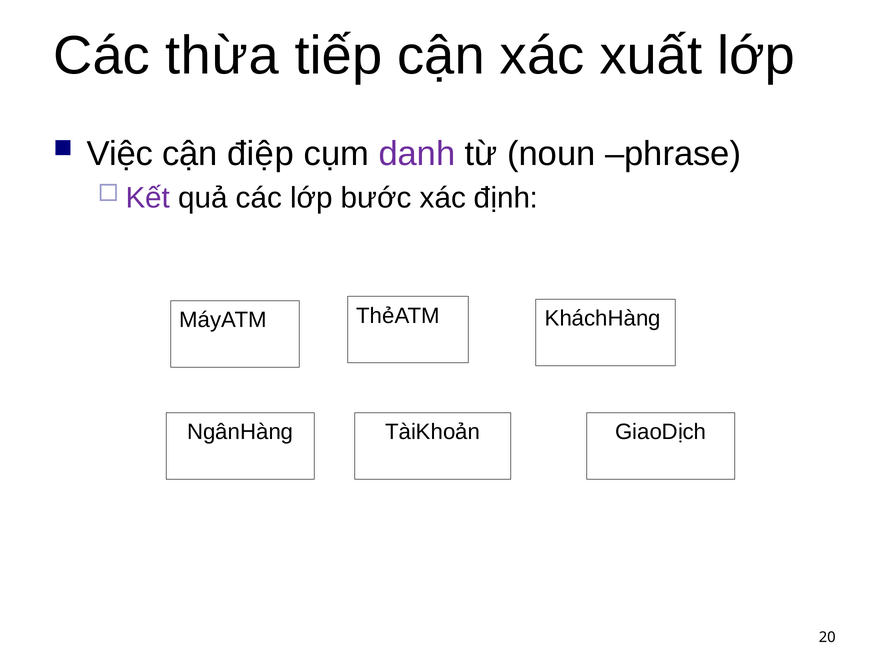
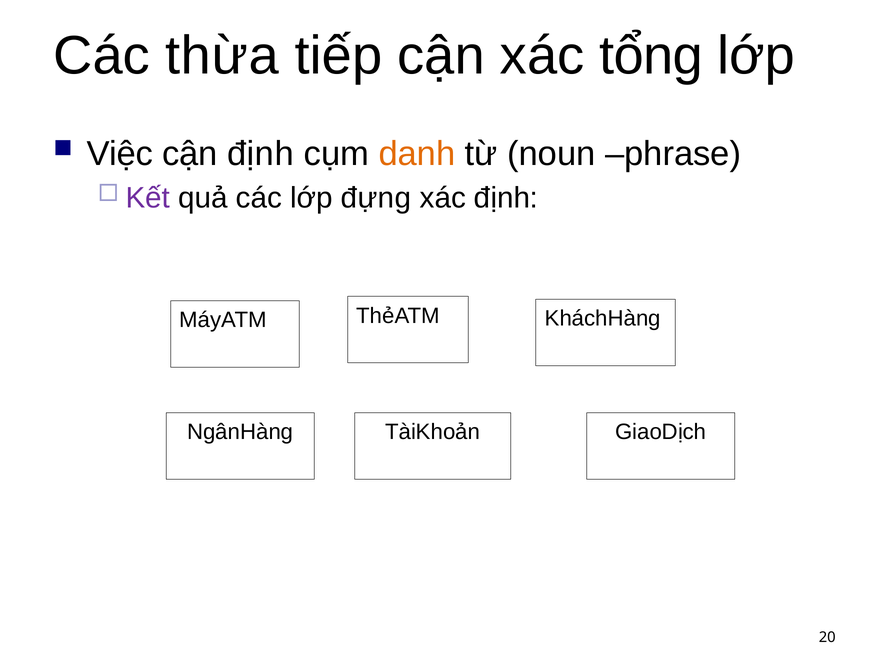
xuất: xuất -> tổng
cận điệp: điệp -> định
danh colour: purple -> orange
bước: bước -> đựng
